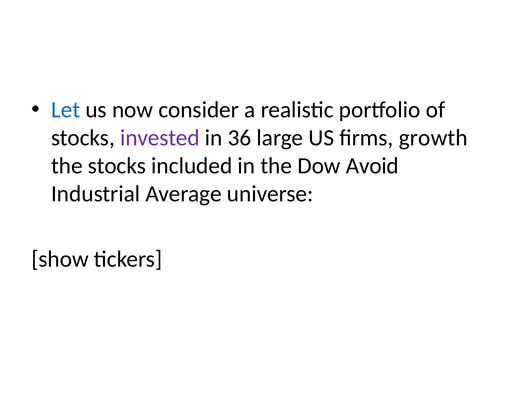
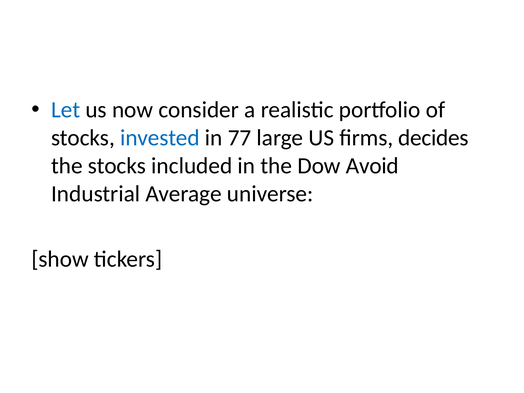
invested colour: purple -> blue
36: 36 -> 77
growth: growth -> decides
